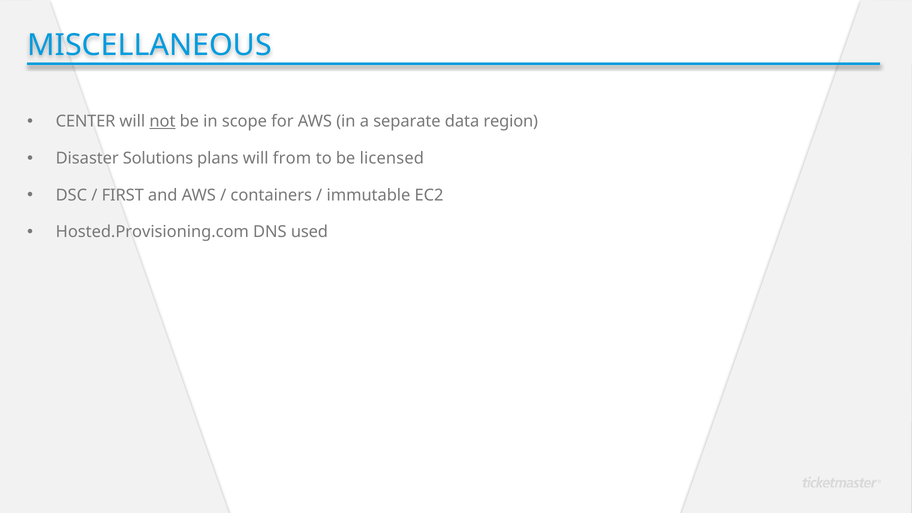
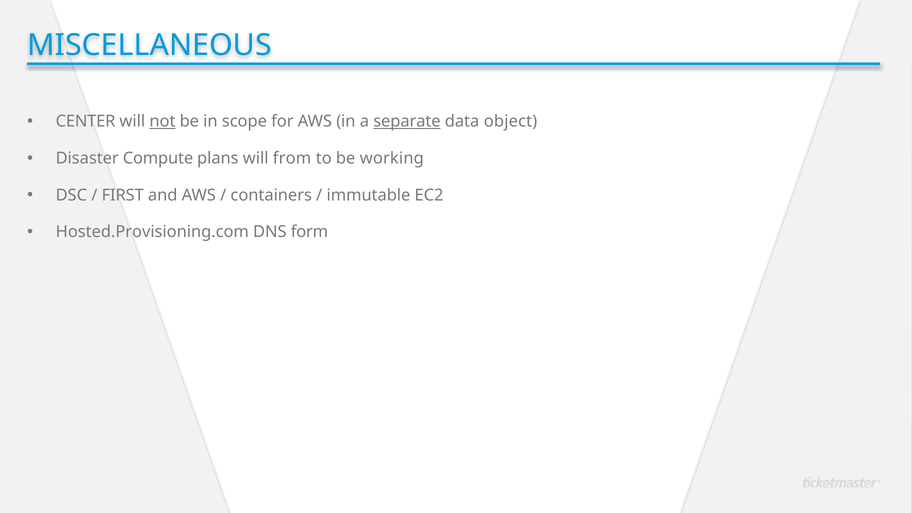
separate underline: none -> present
region: region -> object
Solutions: Solutions -> Compute
licensed: licensed -> working
used: used -> form
